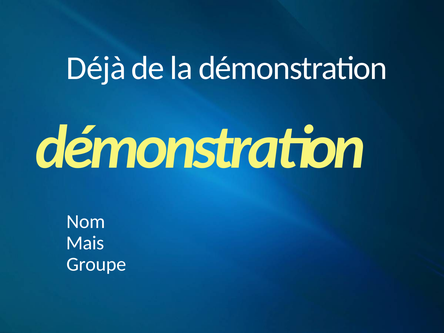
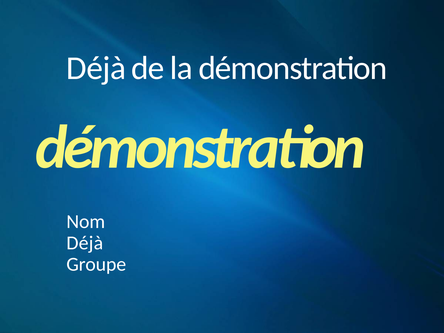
Mais at (85, 243): Mais -> Déjà
